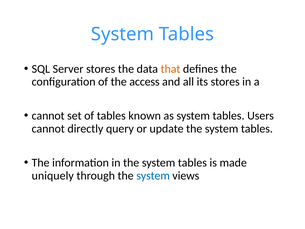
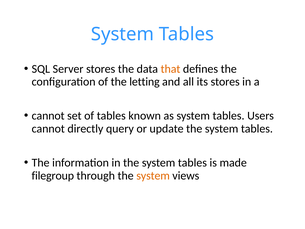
access: access -> letting
uniquely: uniquely -> filegroup
system at (153, 175) colour: blue -> orange
